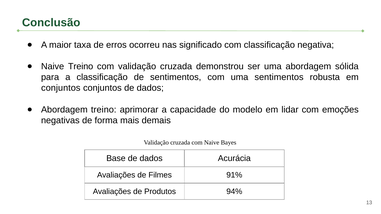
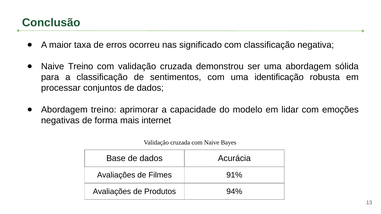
uma sentimentos: sentimentos -> identificação
conjuntos at (61, 88): conjuntos -> processar
demais: demais -> internet
